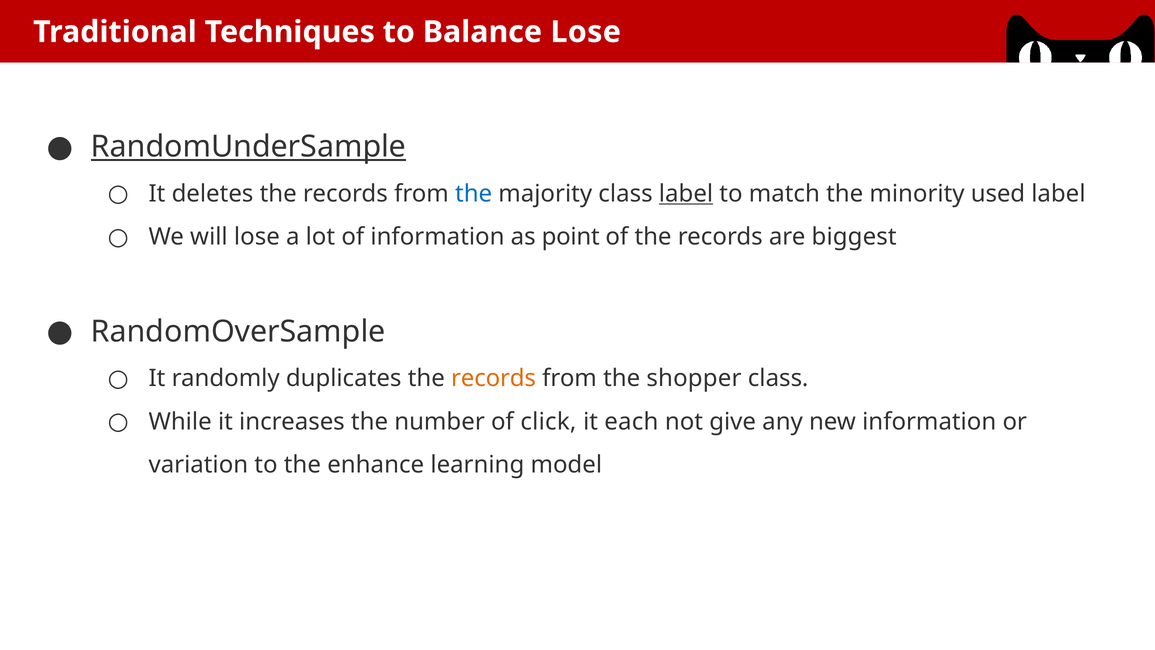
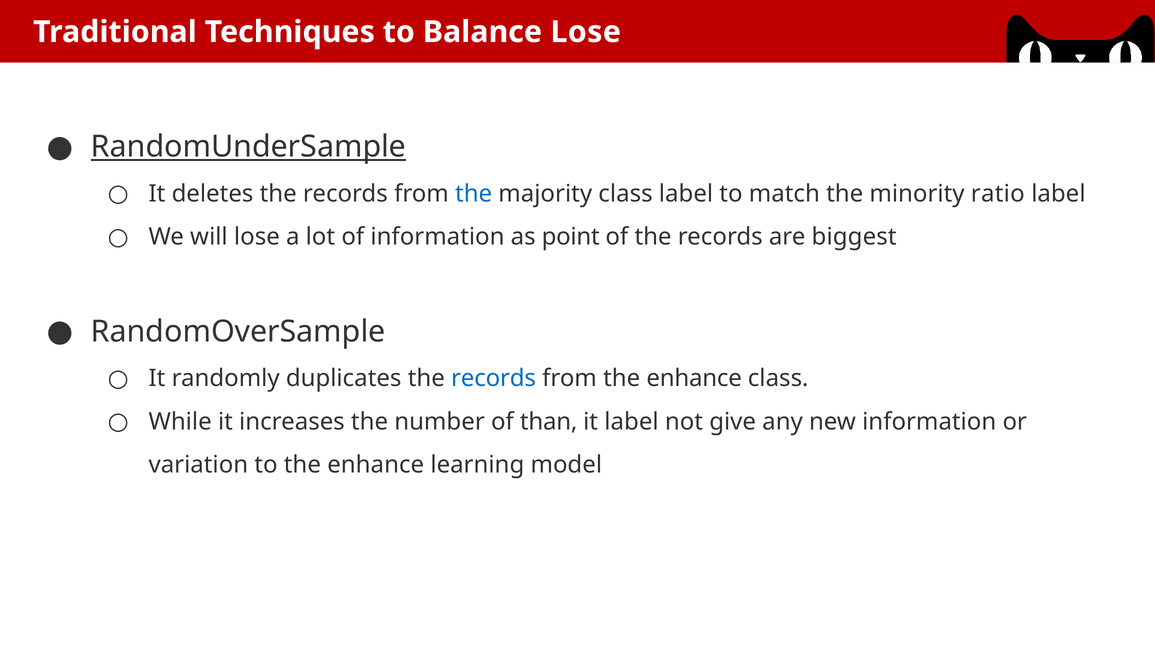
label at (686, 194) underline: present -> none
used: used -> ratio
records at (494, 378) colour: orange -> blue
from the shopper: shopper -> enhance
click: click -> than
it each: each -> label
